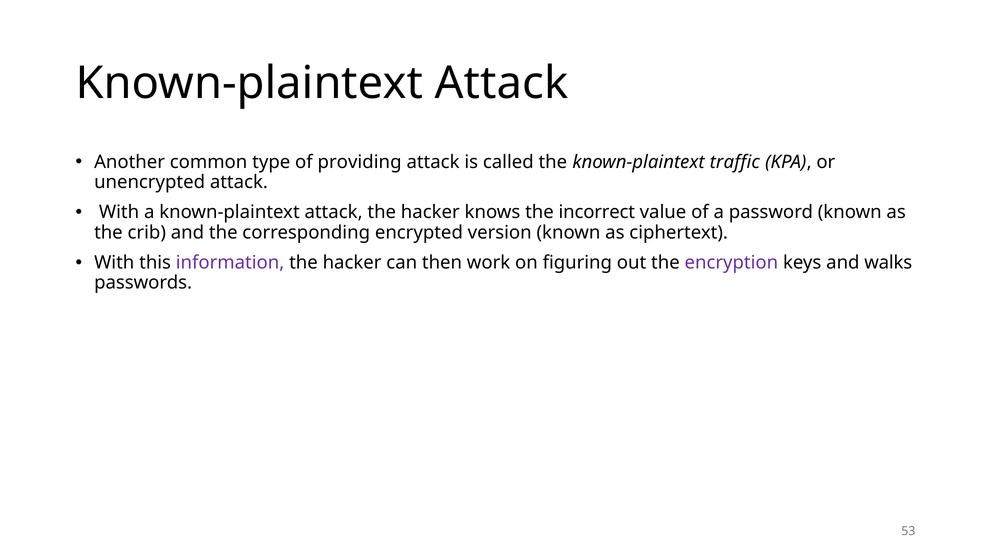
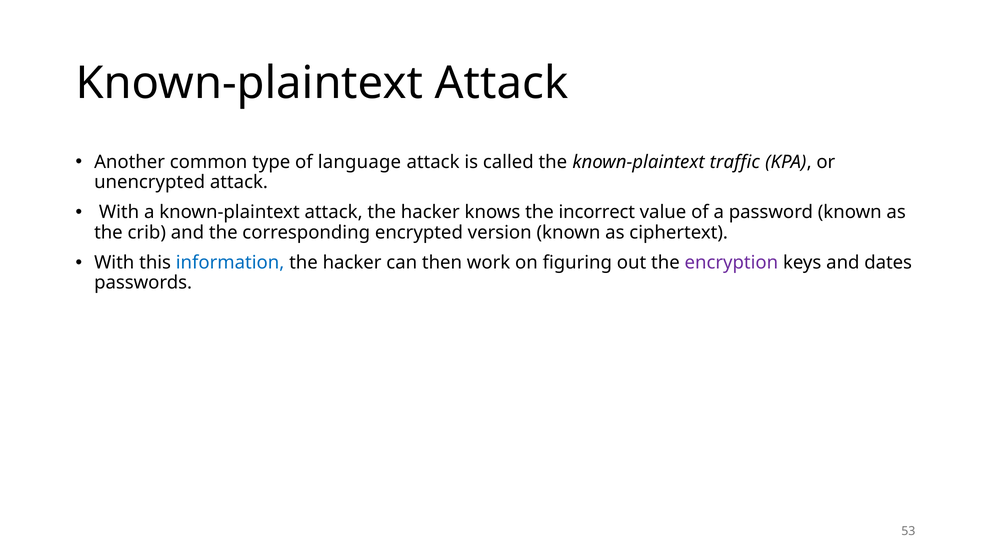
providing: providing -> language
information colour: purple -> blue
walks: walks -> dates
